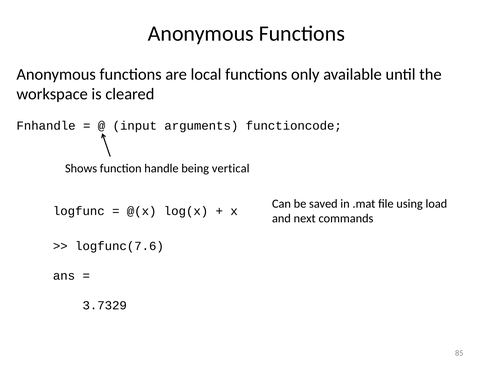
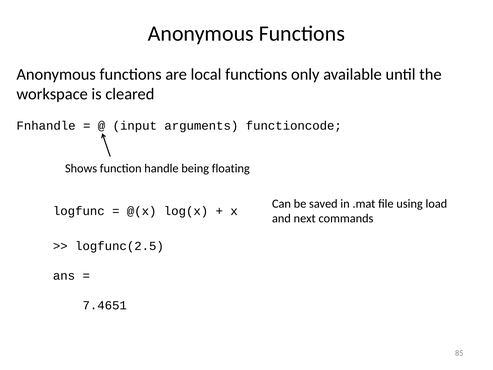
vertical: vertical -> floating
logfunc(7.6: logfunc(7.6 -> logfunc(2.5
3.7329: 3.7329 -> 7.4651
